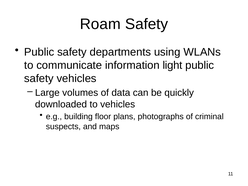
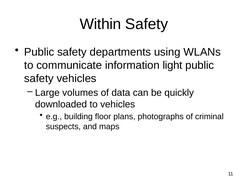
Roam: Roam -> Within
